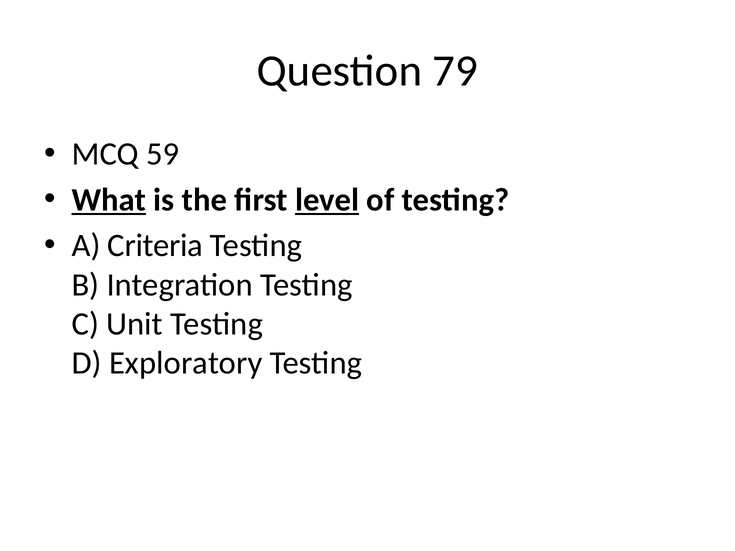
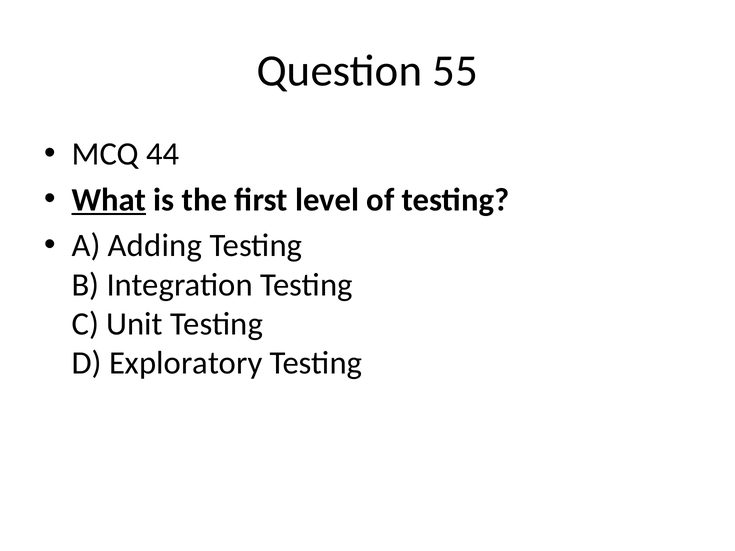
79: 79 -> 55
59: 59 -> 44
level underline: present -> none
Criteria: Criteria -> Adding
